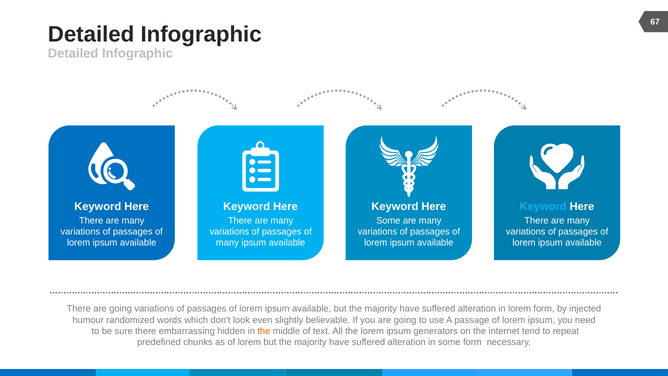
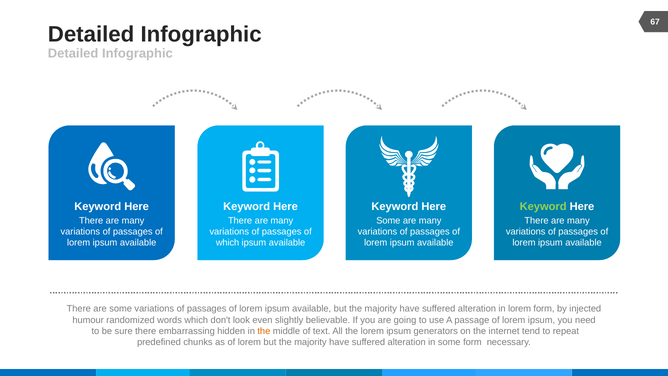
Keyword at (543, 206) colour: light blue -> light green
many at (227, 243): many -> which
There are going: going -> some
